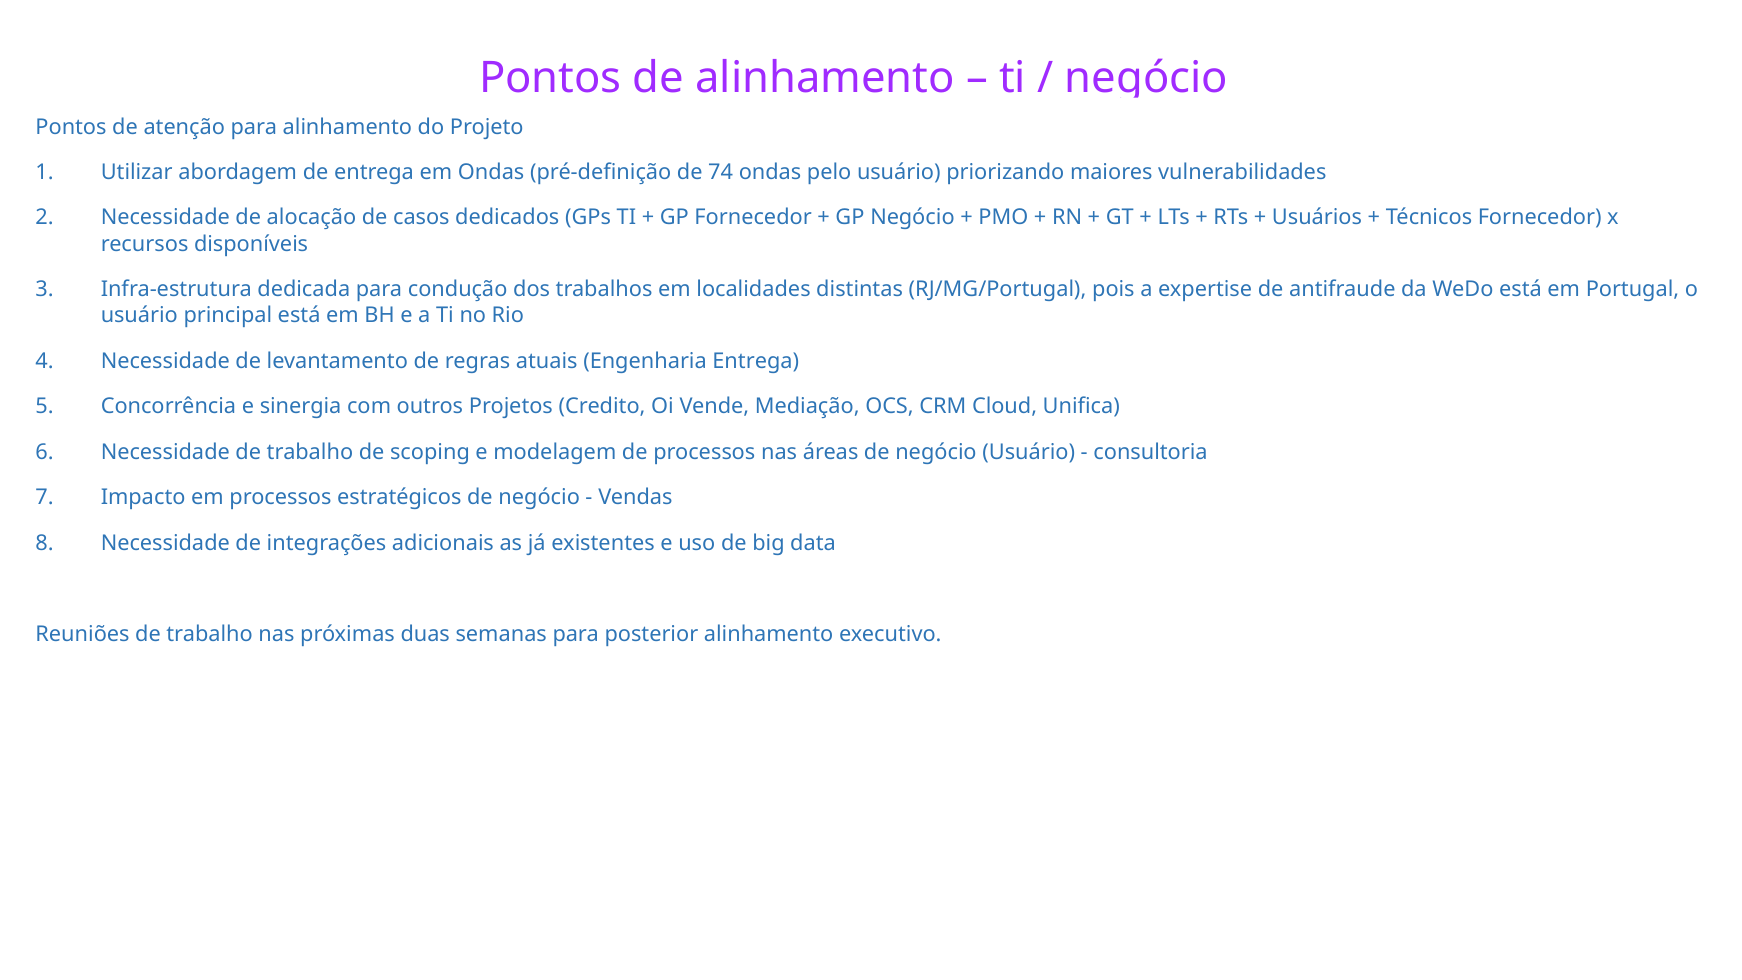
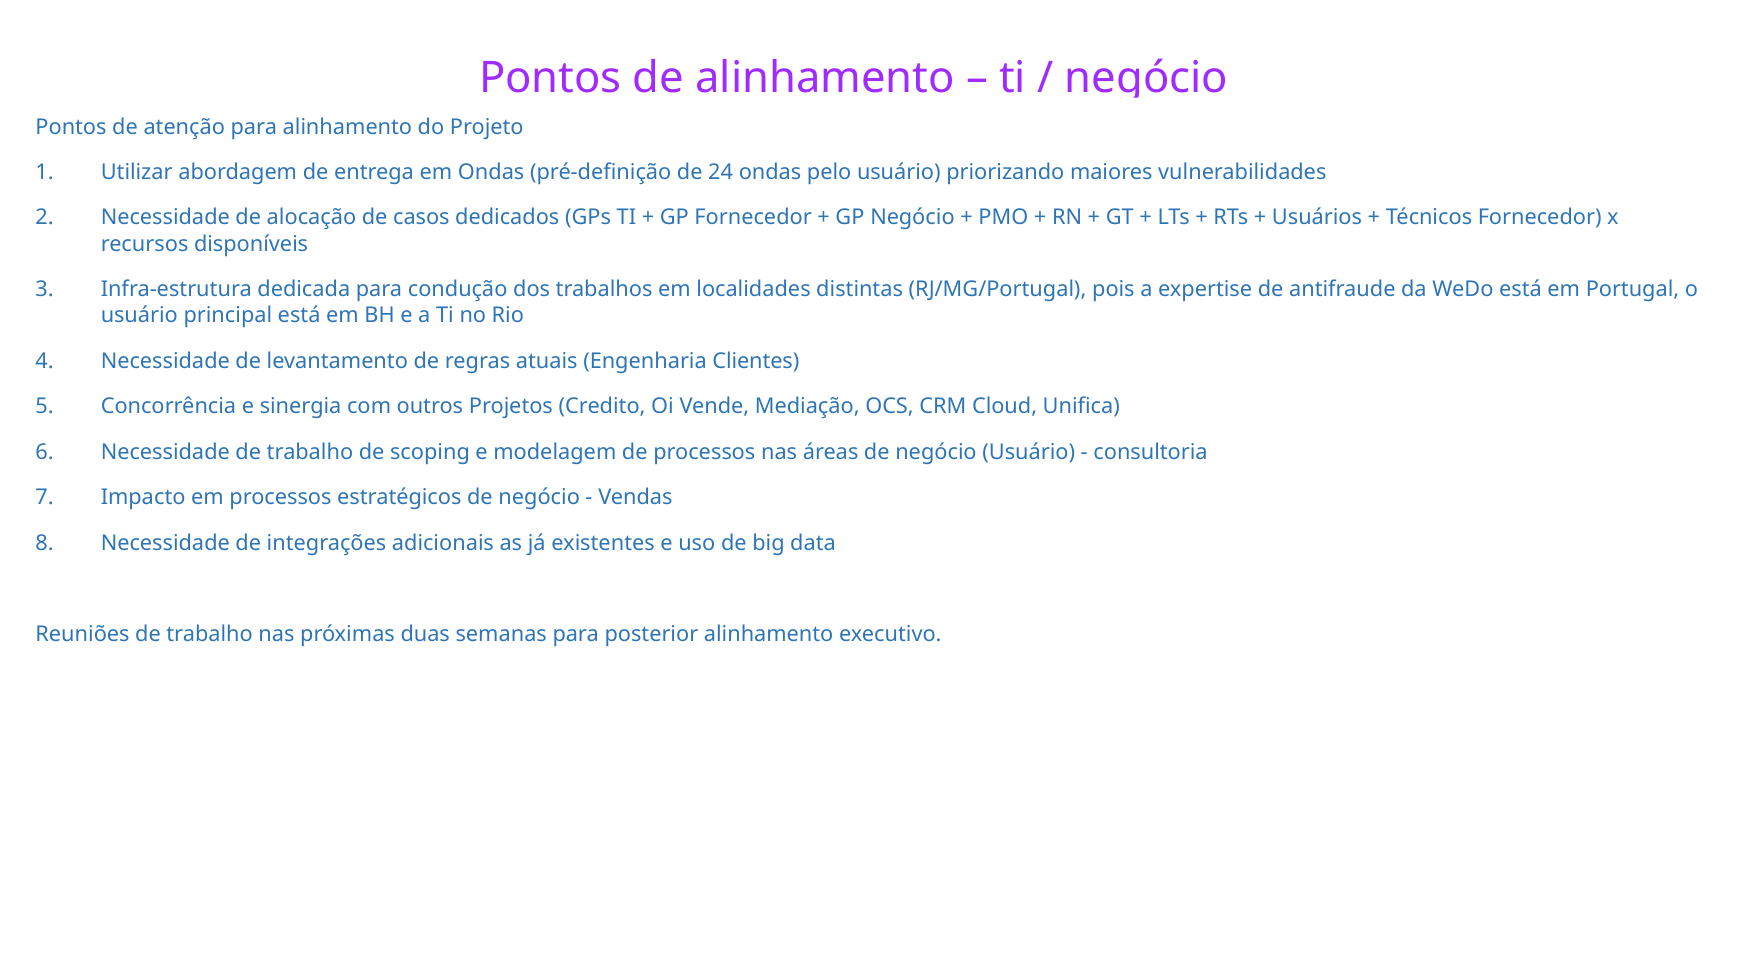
74: 74 -> 24
Engenharia Entrega: Entrega -> Clientes
